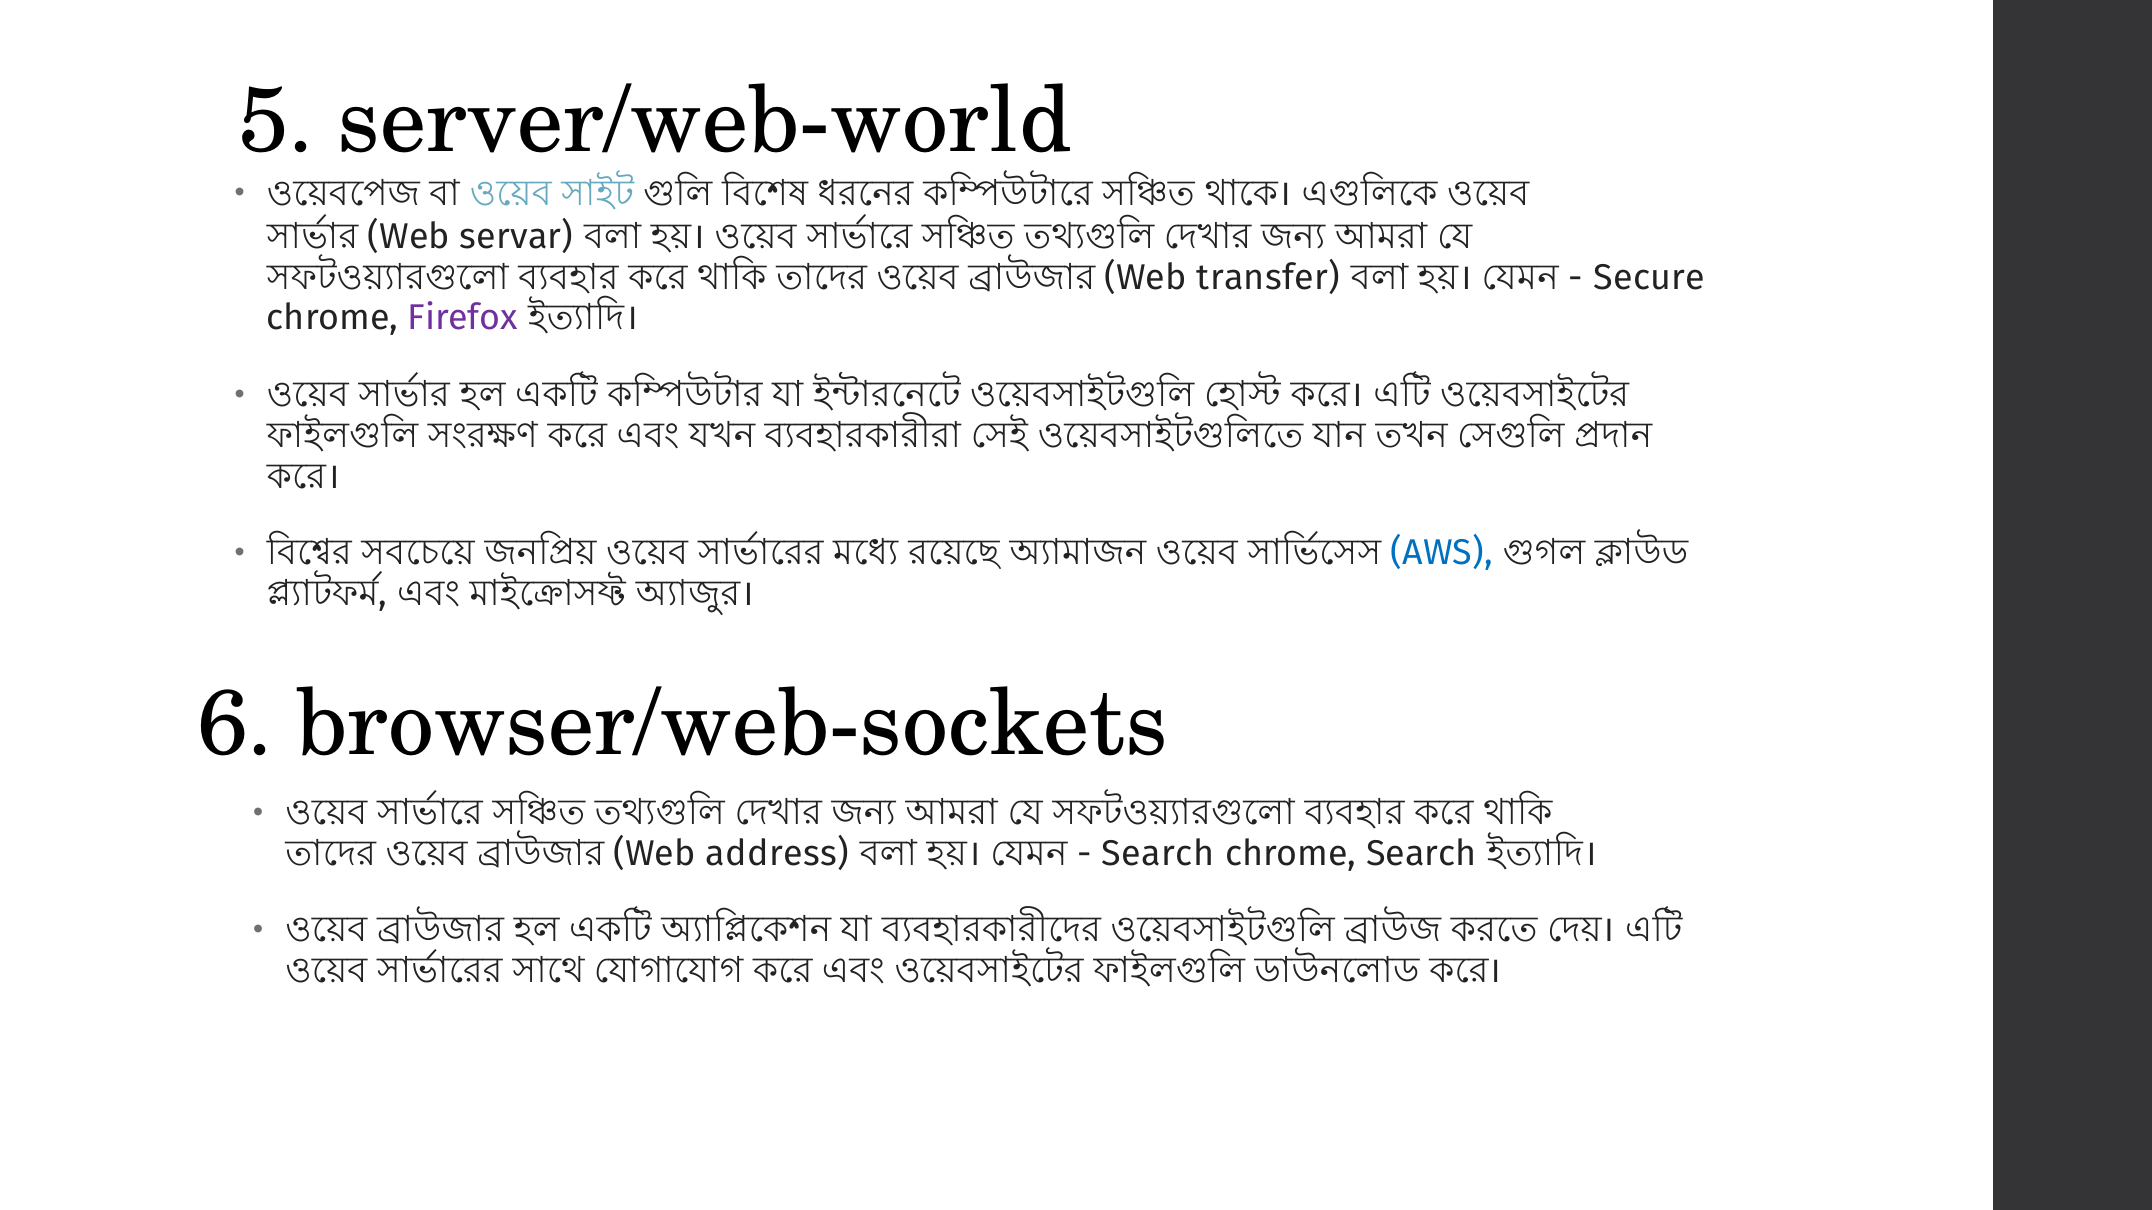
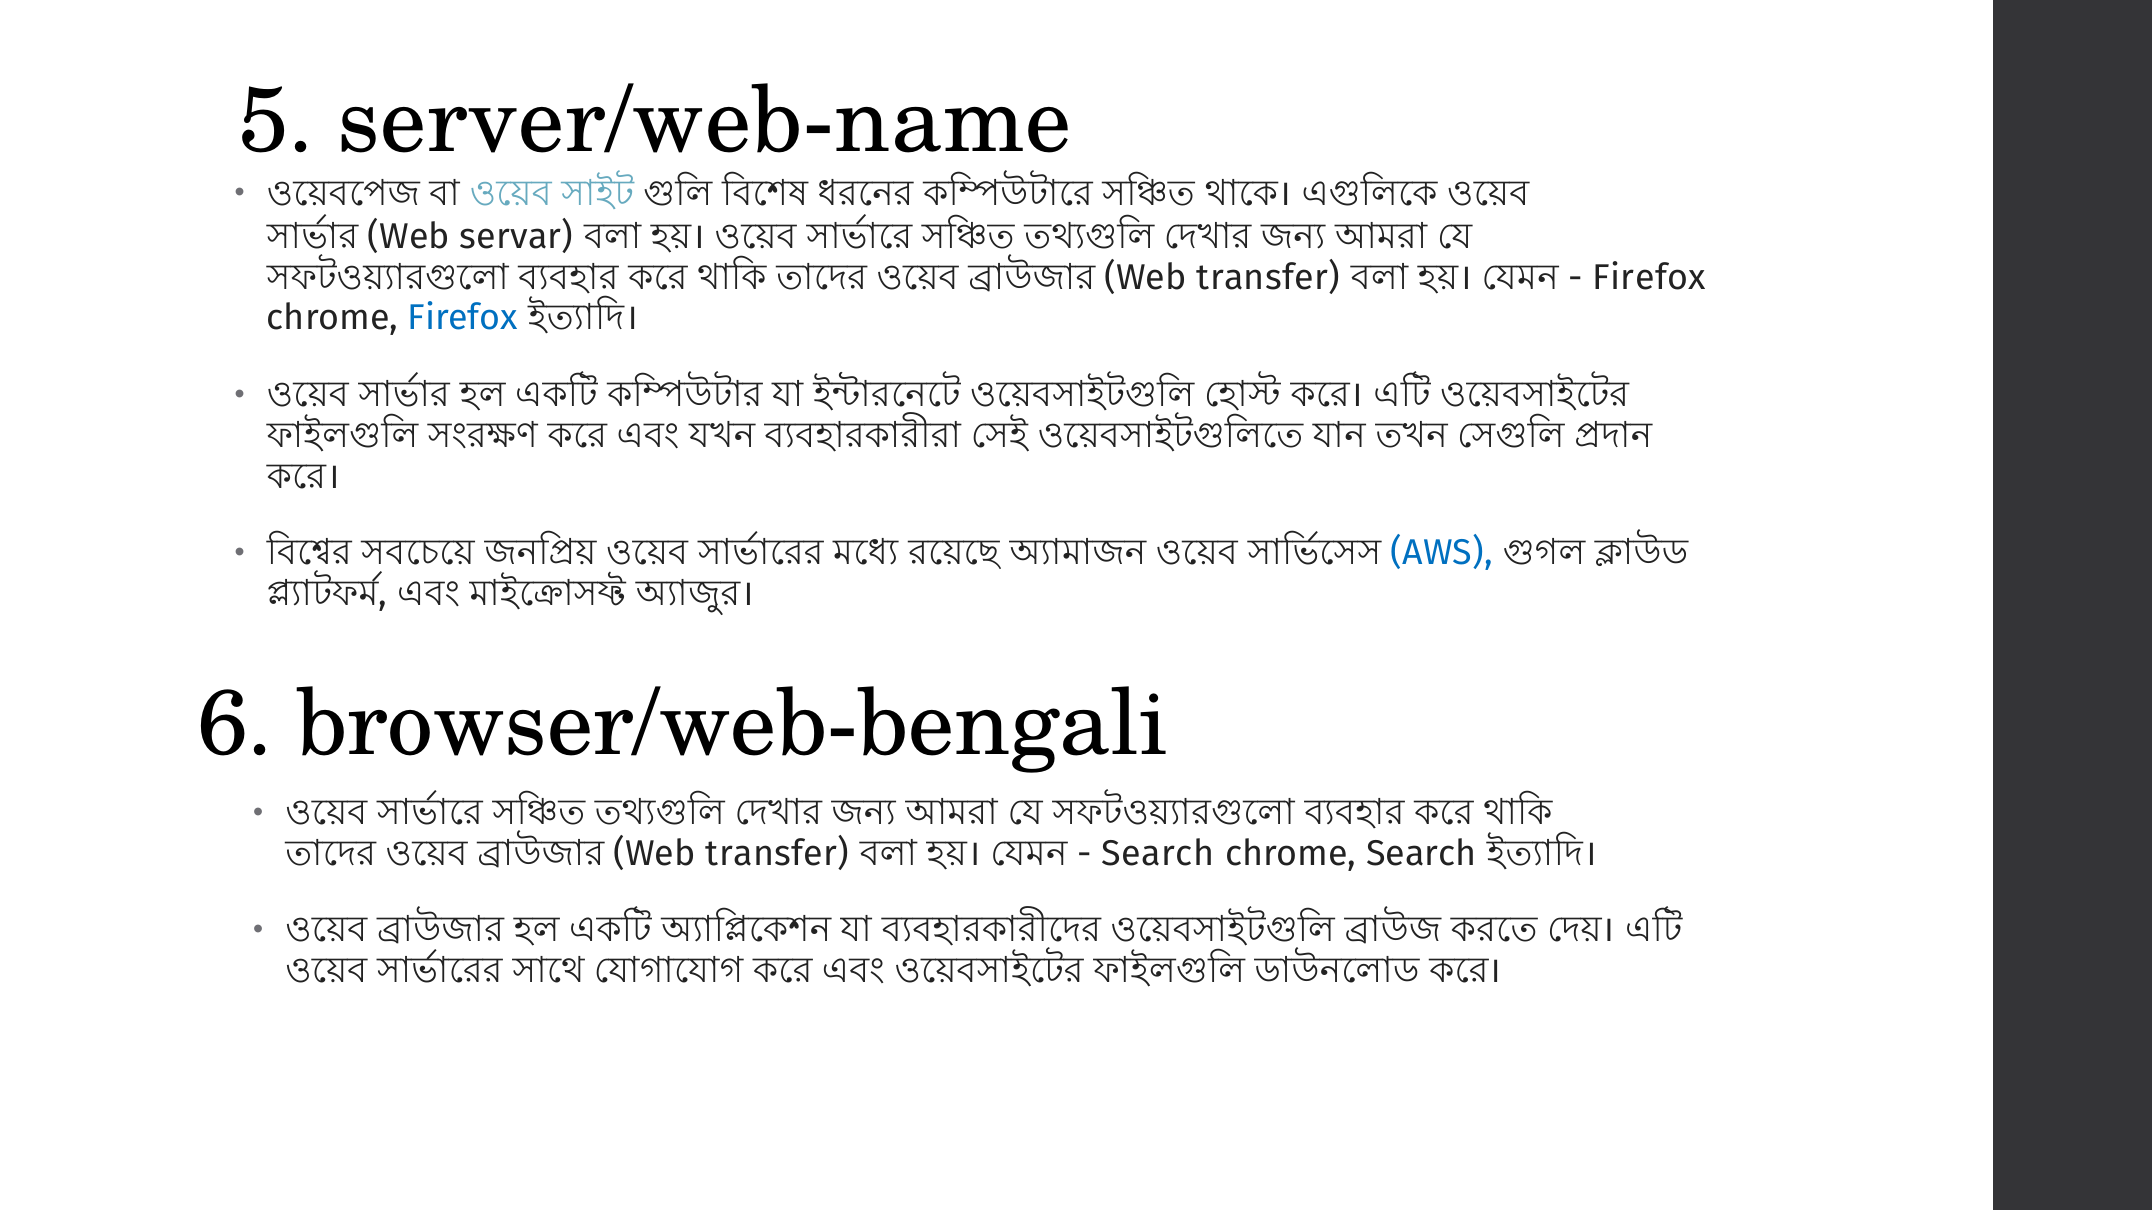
server/web-world: server/web-world -> server/web-name
Secure at (1649, 277): Secure -> Firefox
Firefox at (463, 318) colour: purple -> blue
browser/web-sockets: browser/web-sockets -> browser/web-bengali
address at (778, 854): address -> transfer
